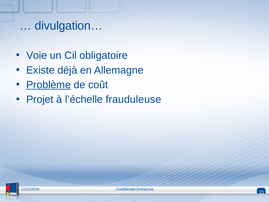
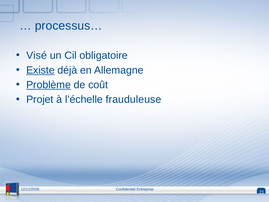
divulgation…: divulgation… -> processus…
Voie: Voie -> Visé
Existe underline: none -> present
